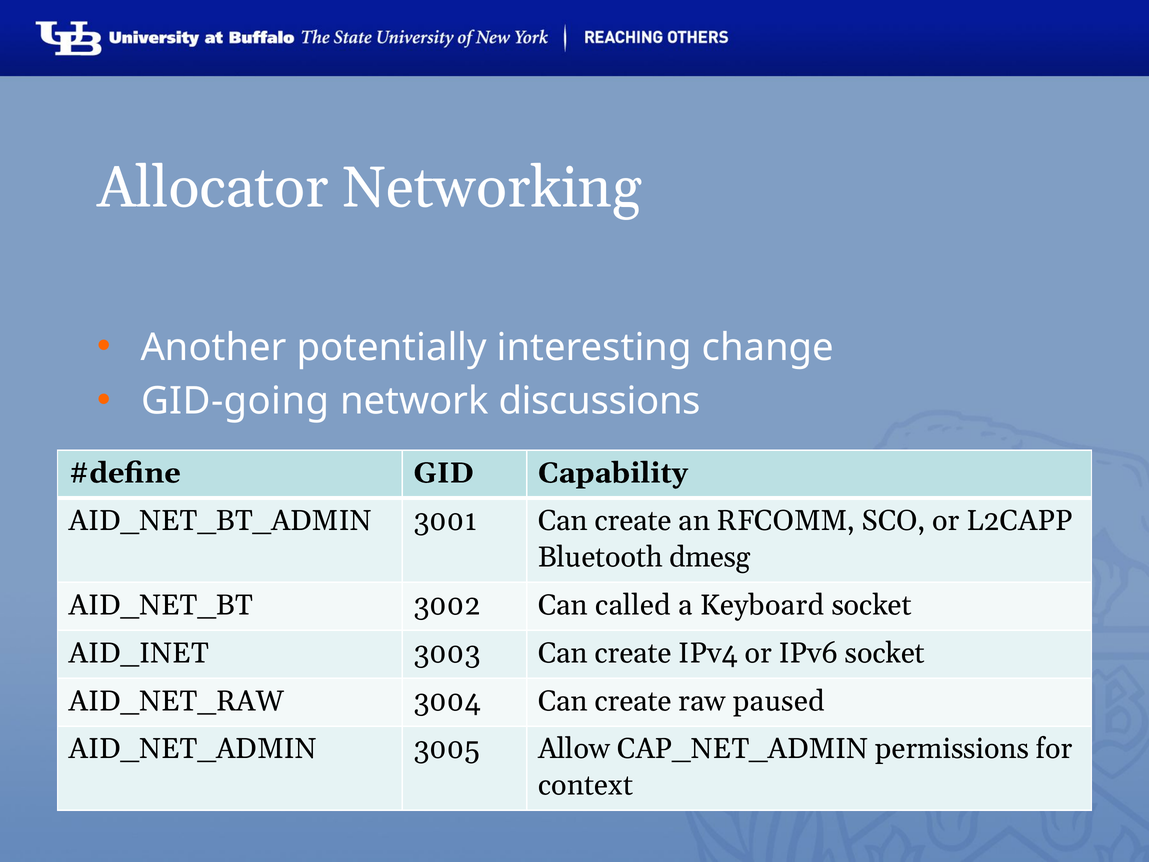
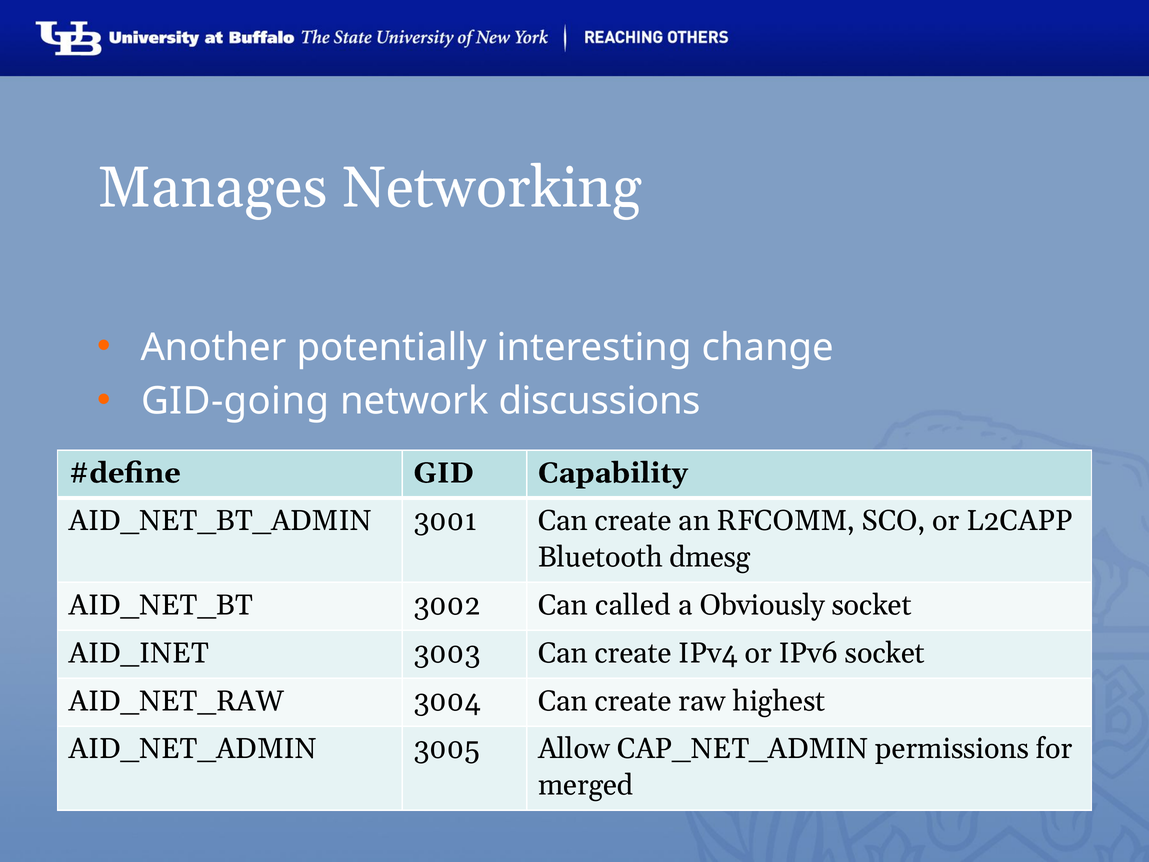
Allocator: Allocator -> Manages
Keyboard: Keyboard -> Obviously
paused: paused -> highest
context: context -> merged
